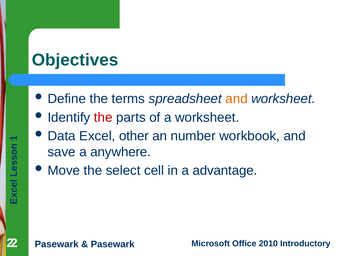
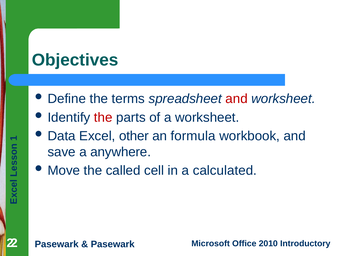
and at (237, 99) colour: orange -> red
number: number -> formula
select: select -> called
advantage: advantage -> calculated
